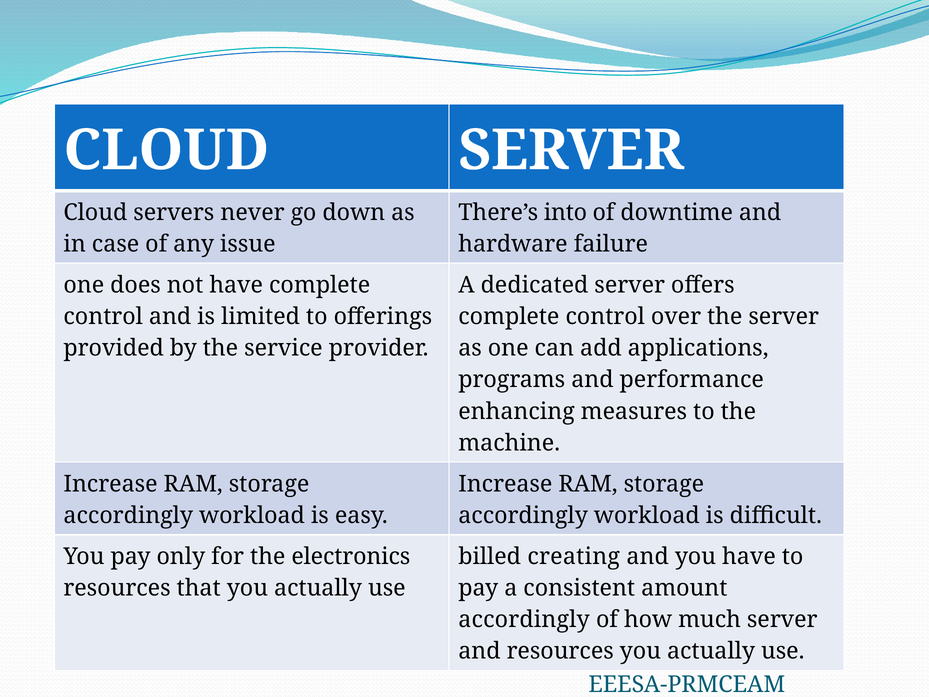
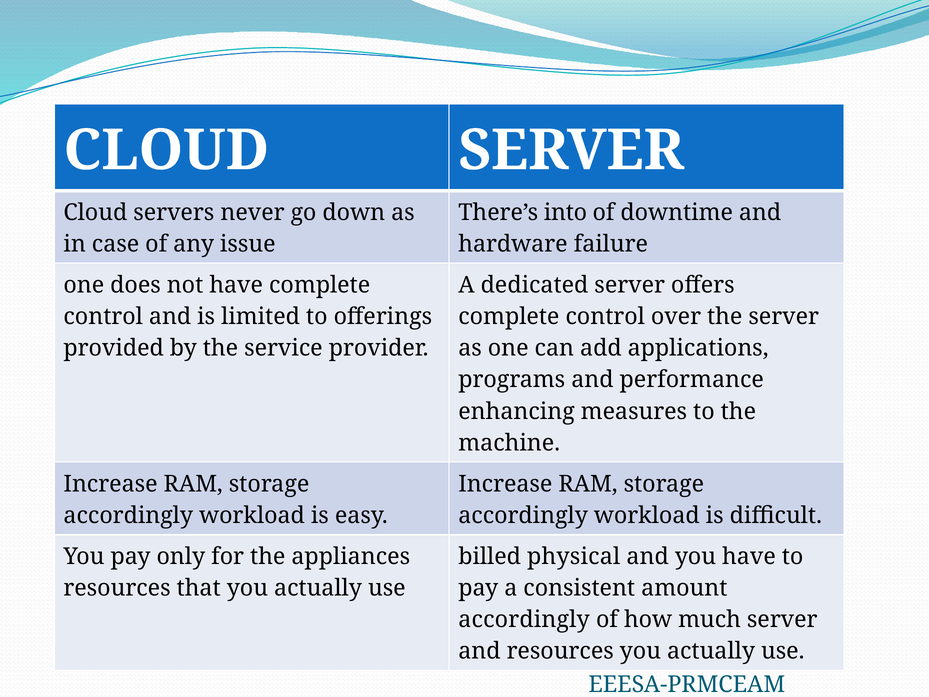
electronics: electronics -> appliances
creating: creating -> physical
